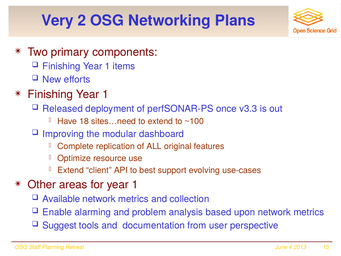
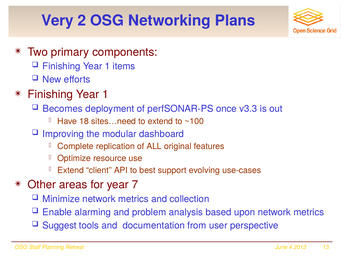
Released: Released -> Becomes
for year 1: 1 -> 7
Available: Available -> Minimize
